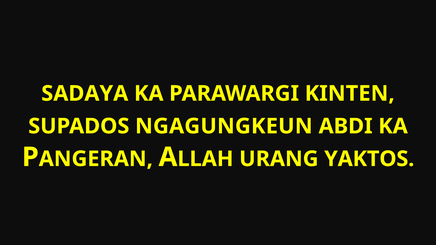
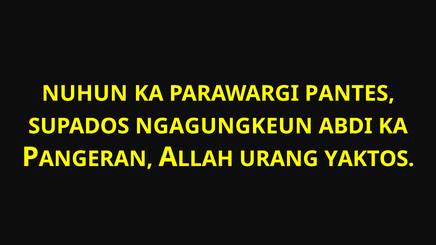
SADAYA: SADAYA -> NUHUN
KINTEN: KINTEN -> PANTES
